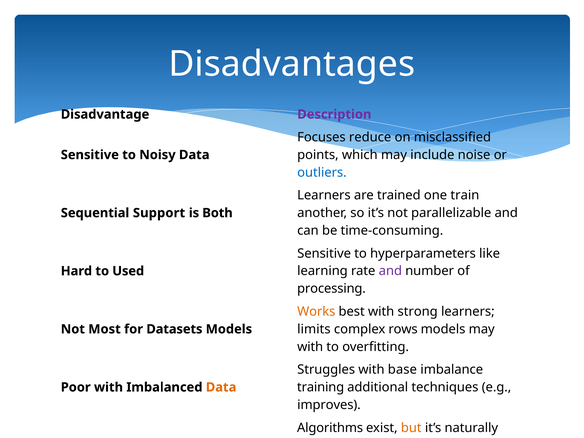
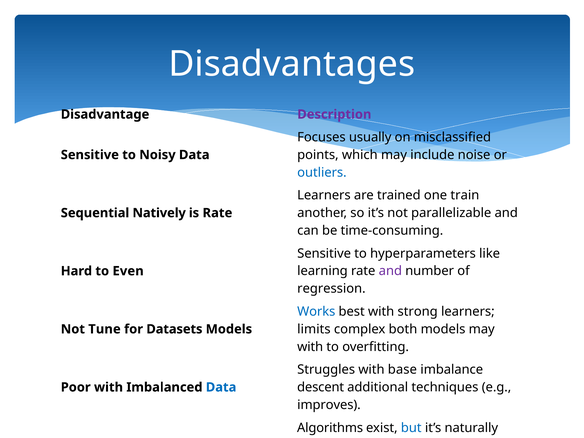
reduce: reduce -> usually
Sequential Support: Support -> Natively
is Both: Both -> Rate
Used: Used -> Even
processing: processing -> regression
Works colour: orange -> blue
rows: rows -> both
Most: Most -> Tune
training: training -> descent
Data at (221, 387) colour: orange -> blue
but colour: orange -> blue
